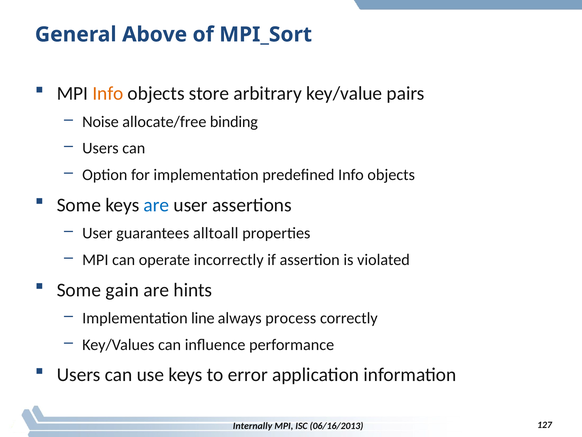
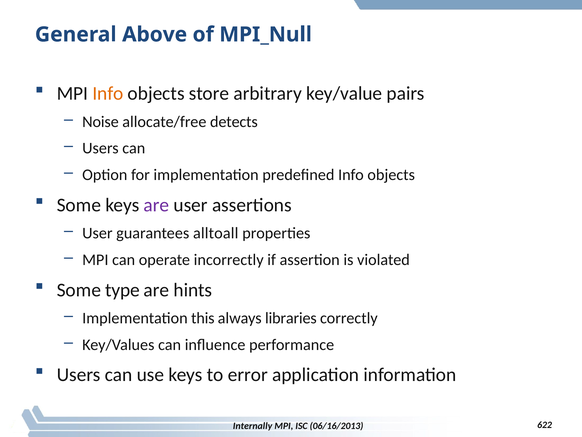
MPI_Sort: MPI_Sort -> MPI_Null
binding: binding -> detects
are at (156, 205) colour: blue -> purple
gain: gain -> type
line: line -> this
process: process -> libraries
127: 127 -> 622
